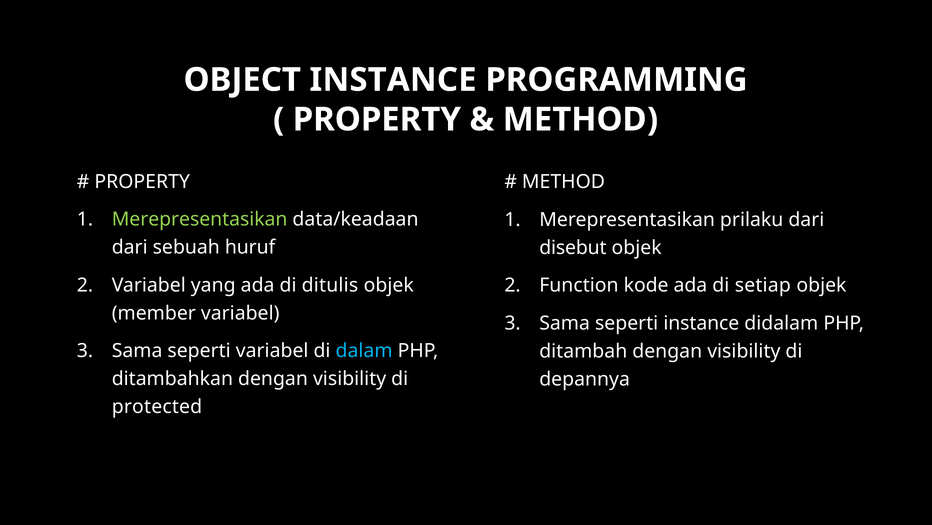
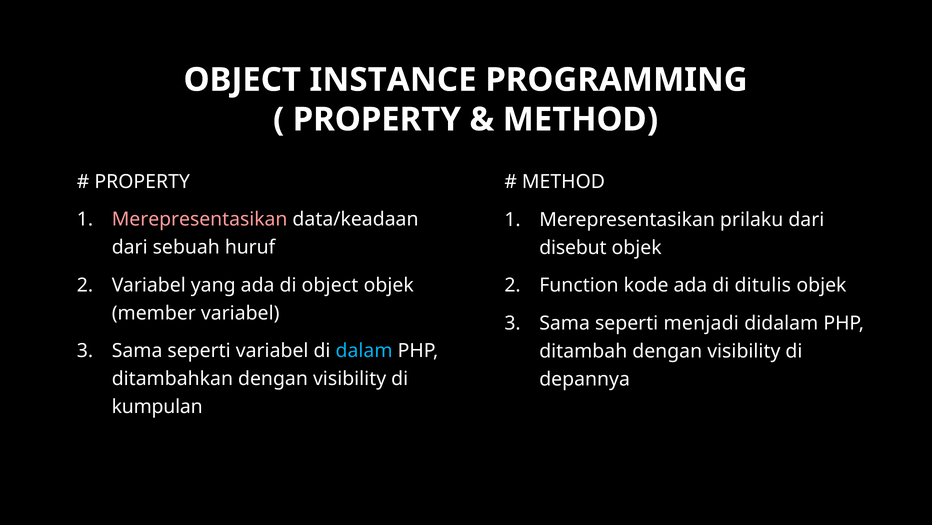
Merepresentasikan at (200, 219) colour: light green -> pink
di ditulis: ditulis -> object
setiap: setiap -> ditulis
seperti instance: instance -> menjadi
protected: protected -> kumpulan
